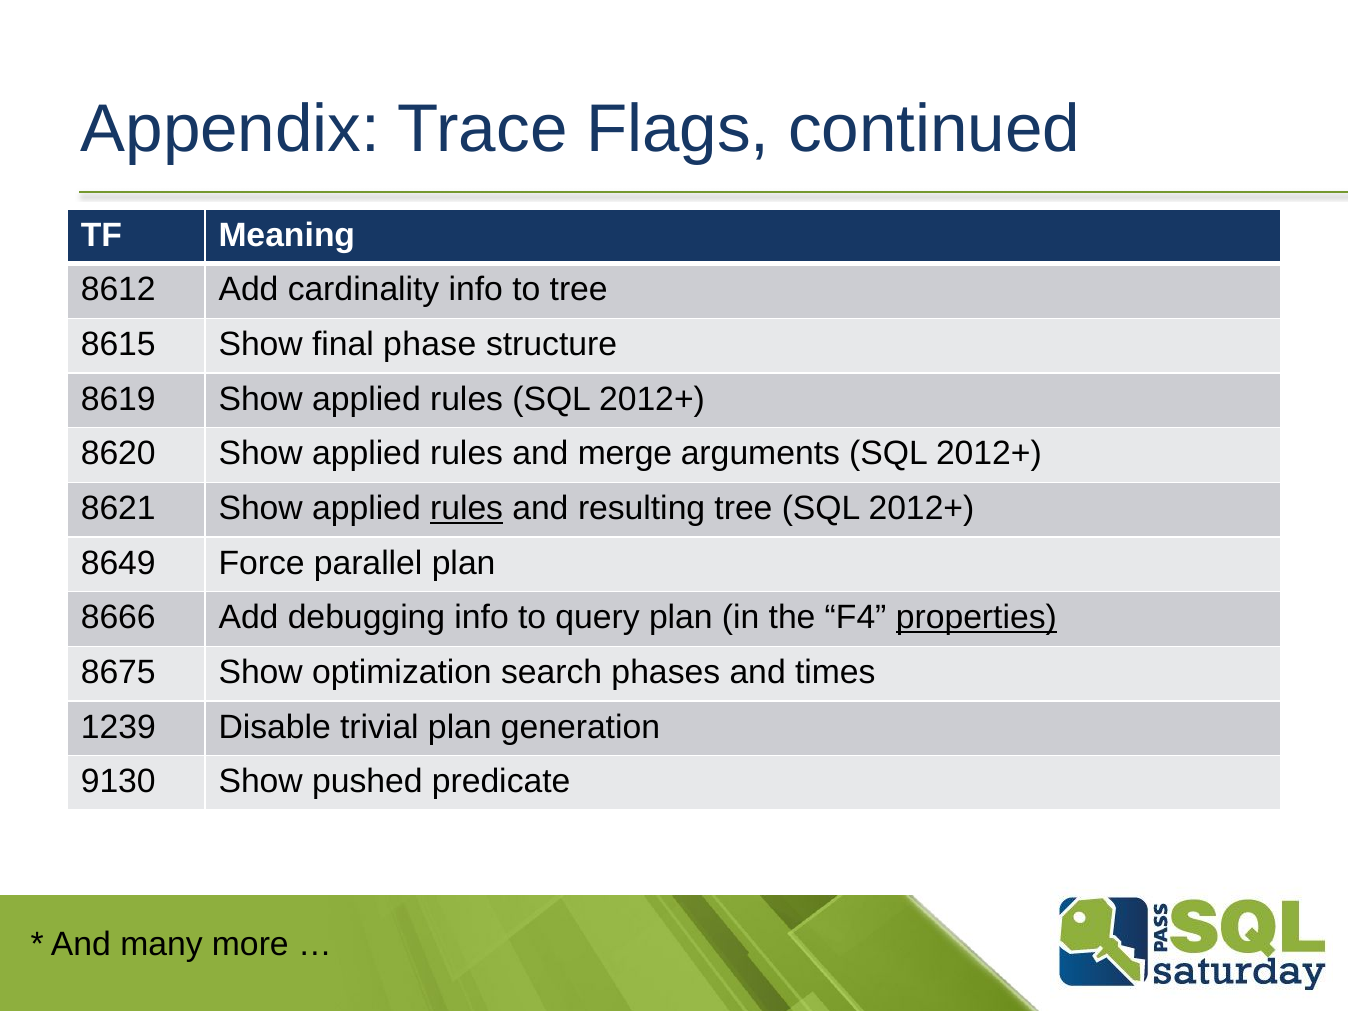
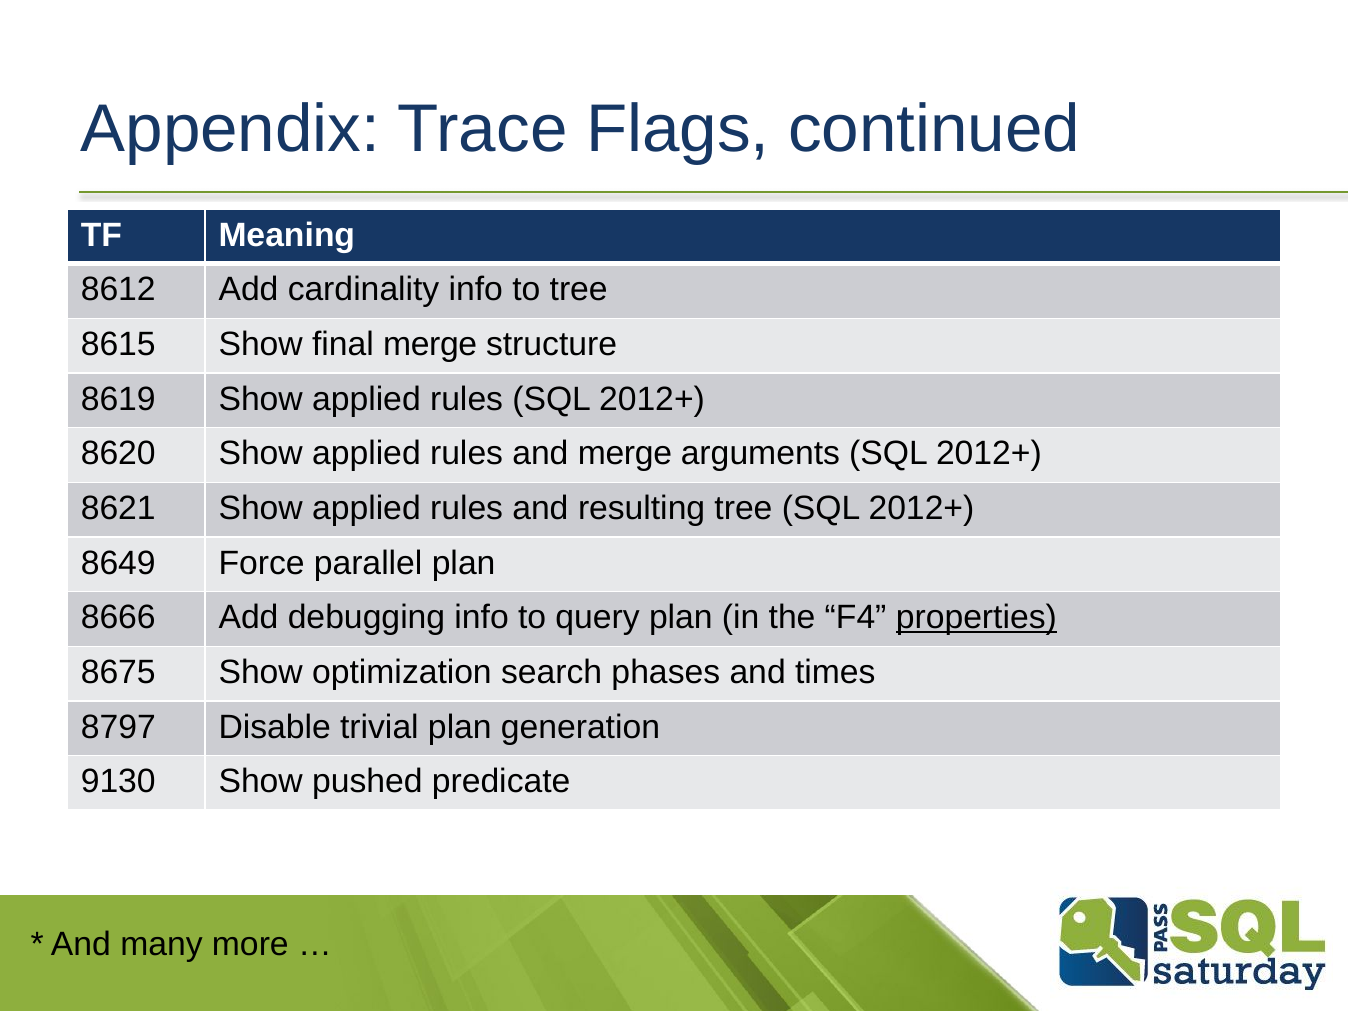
final phase: phase -> merge
rules at (467, 508) underline: present -> none
1239: 1239 -> 8797
